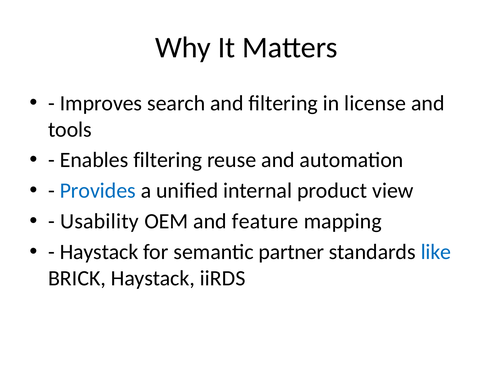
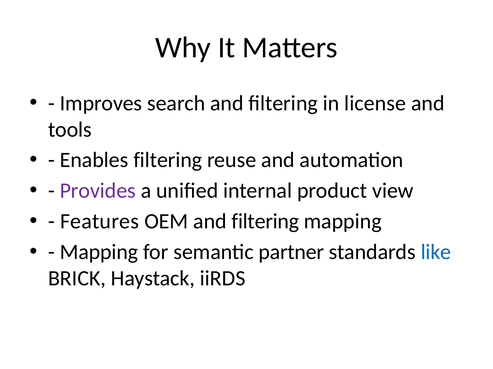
Provides colour: blue -> purple
Usability: Usability -> Features
OEM and feature: feature -> filtering
Haystack at (99, 252): Haystack -> Mapping
